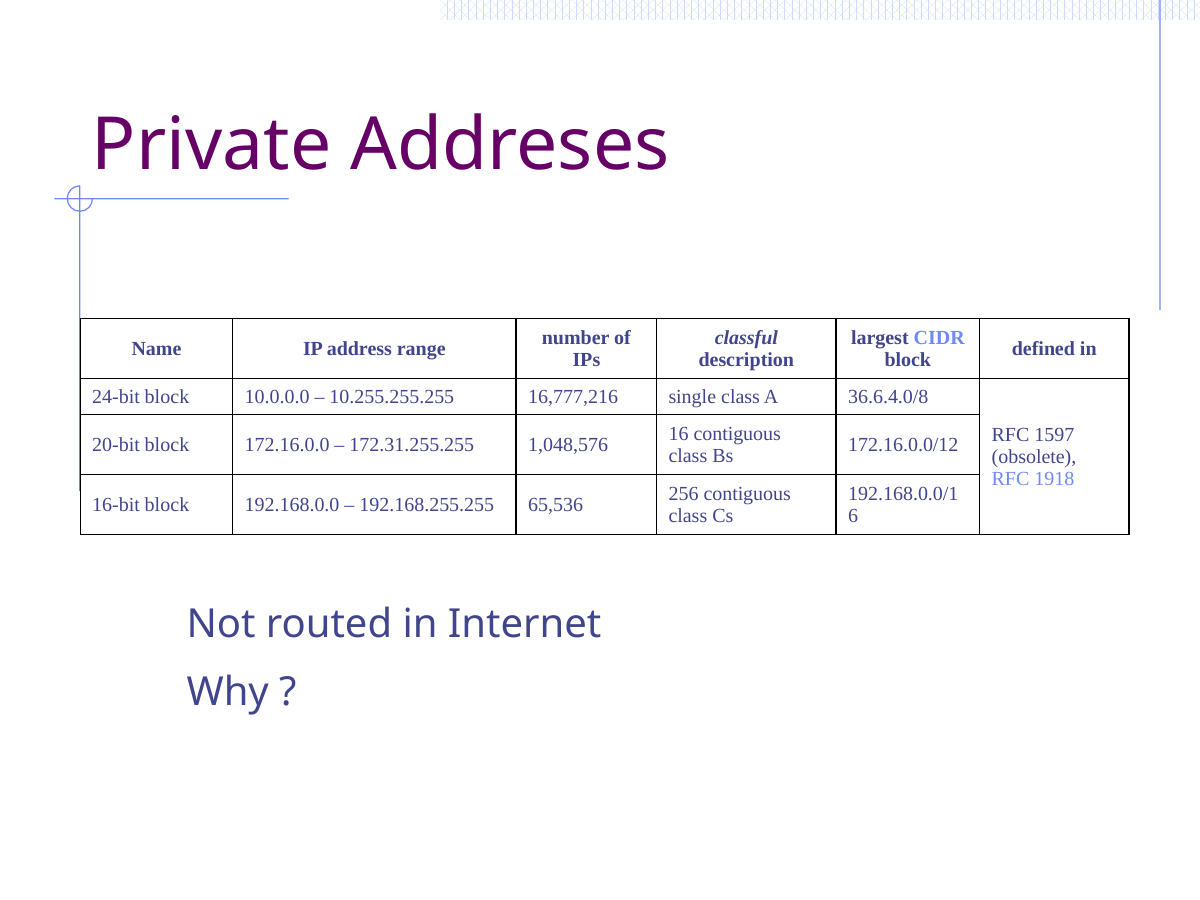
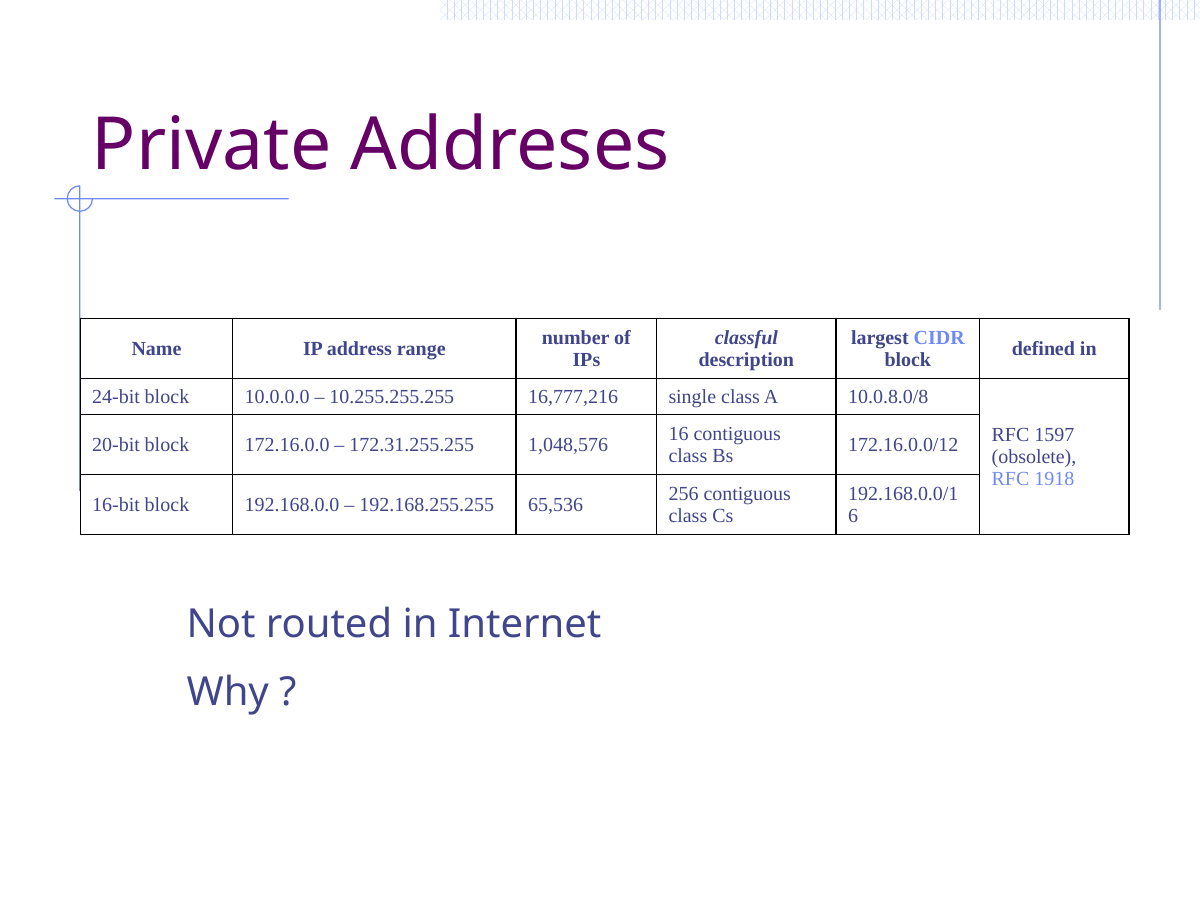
36.6.4.0/8: 36.6.4.0/8 -> 10.0.8.0/8
